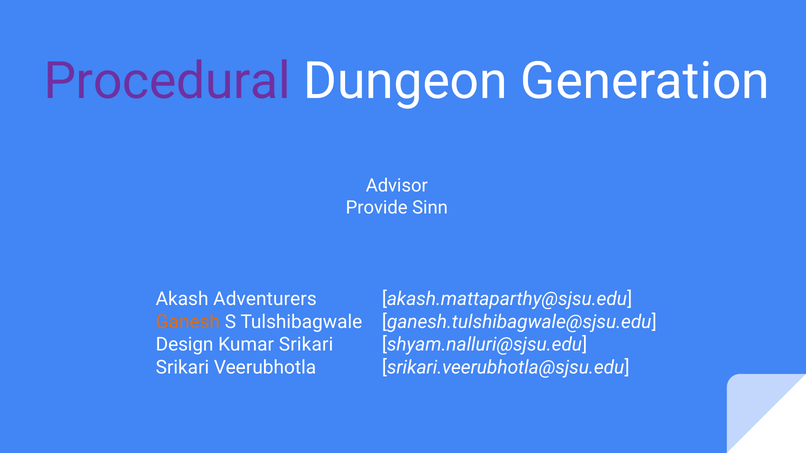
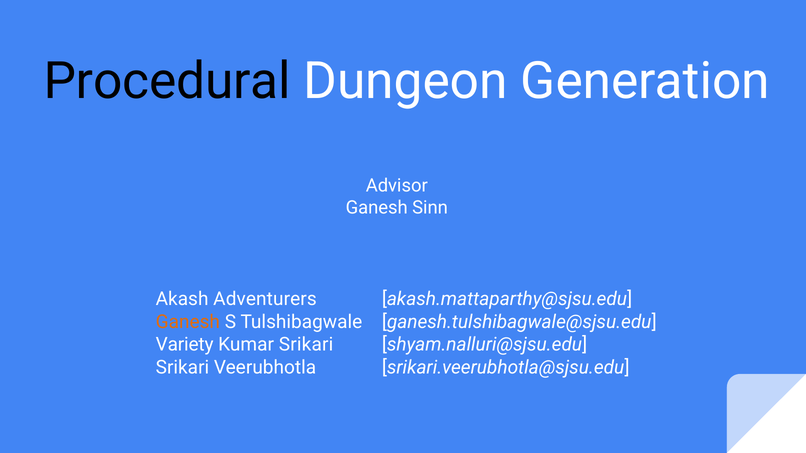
Procedural colour: purple -> black
Provide at (377, 208): Provide -> Ganesh
Design: Design -> Variety
